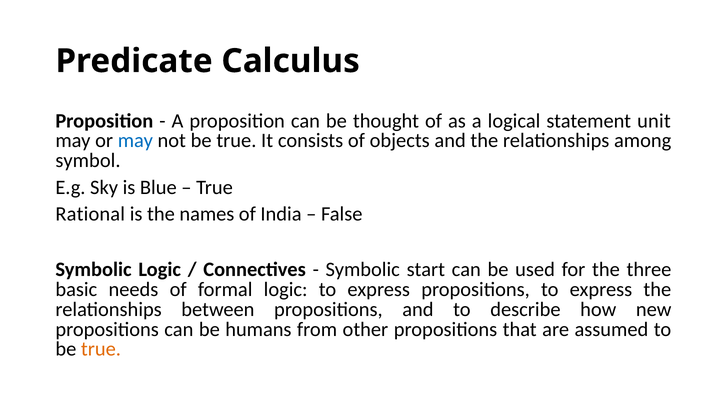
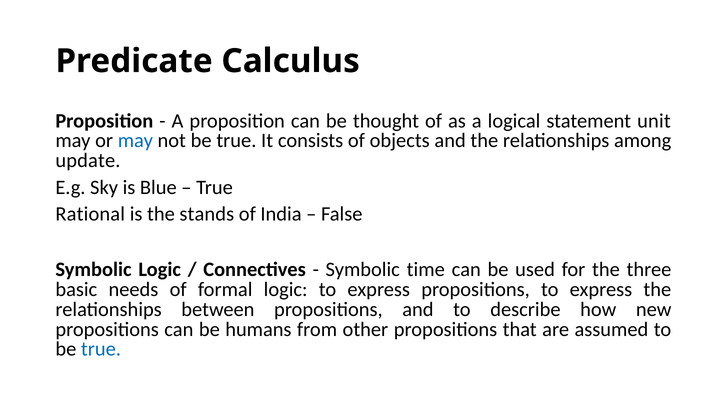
symbol: symbol -> update
names: names -> stands
start: start -> time
true at (101, 349) colour: orange -> blue
